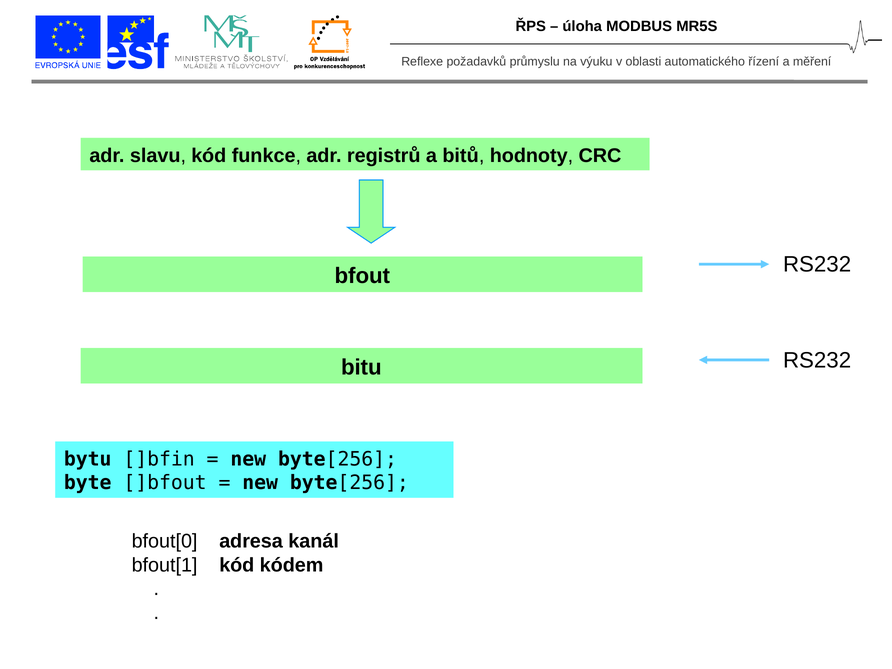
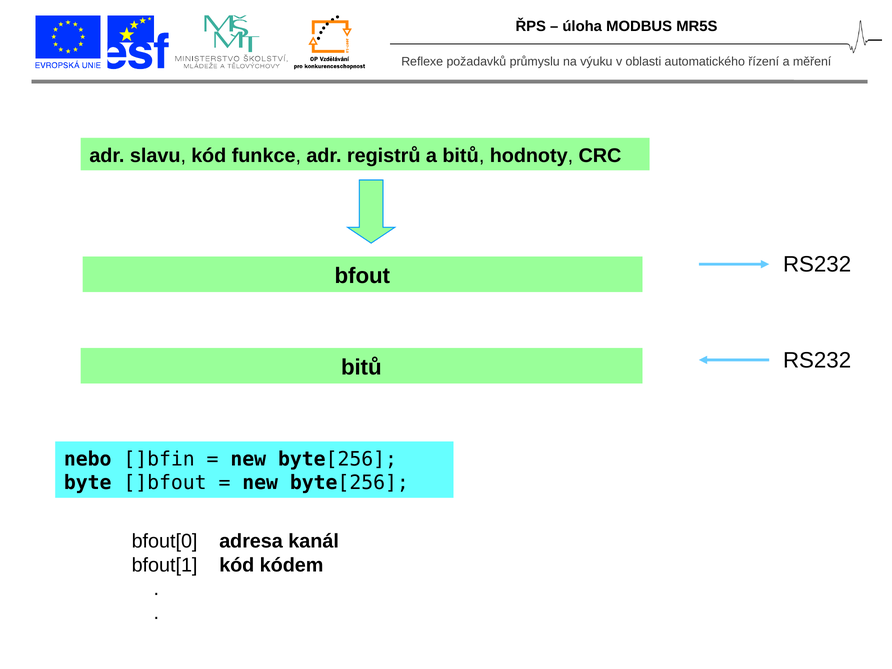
bitu at (362, 367): bitu -> bitů
bytu: bytu -> nebo
